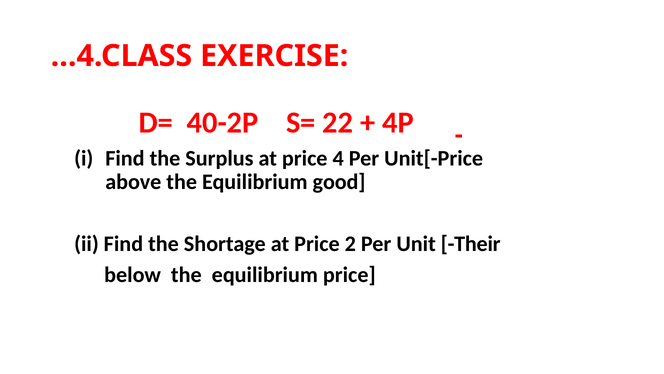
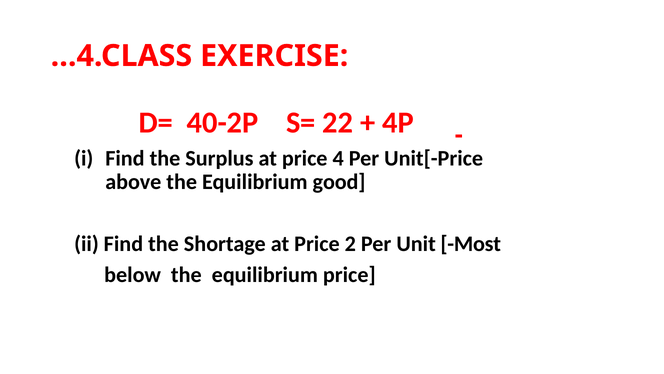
Their: Their -> Most
